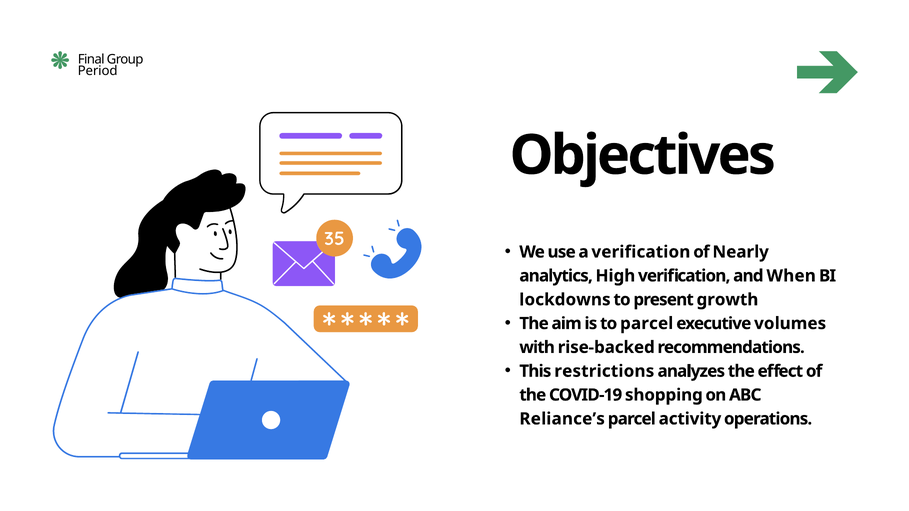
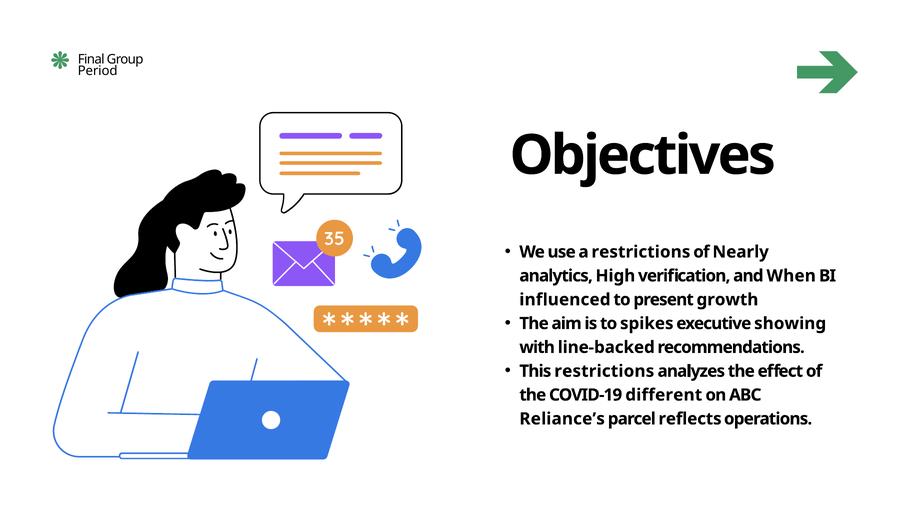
a verification: verification -> restrictions
lockdowns: lockdowns -> influenced
to parcel: parcel -> spikes
volumes: volumes -> showing
rise-backed: rise-backed -> line-backed
shopping: shopping -> different
activity: activity -> reflects
